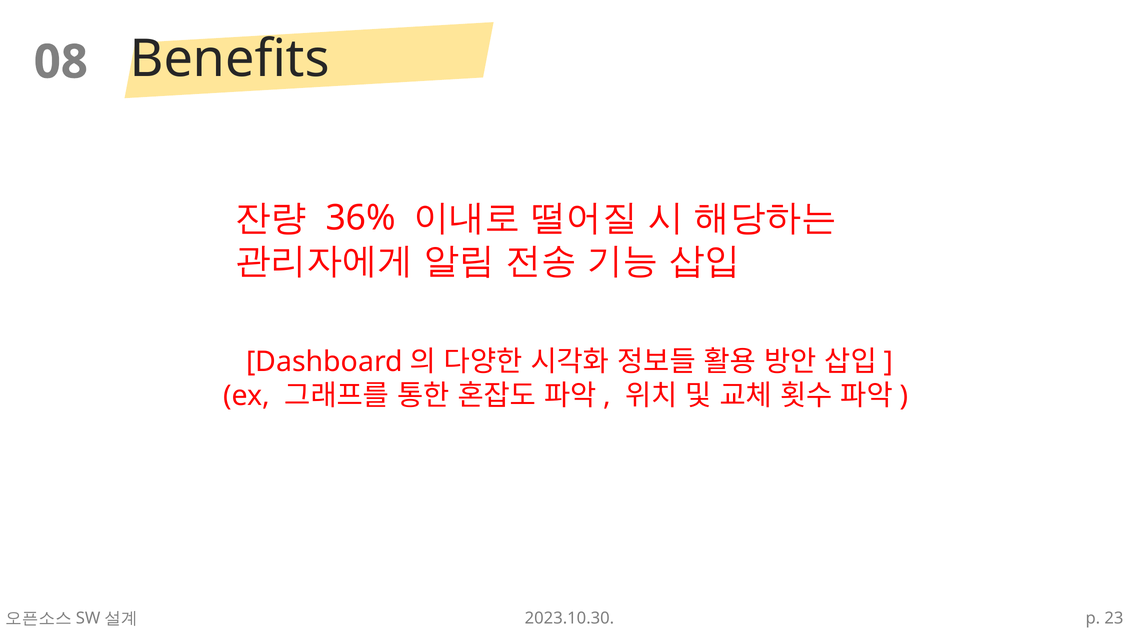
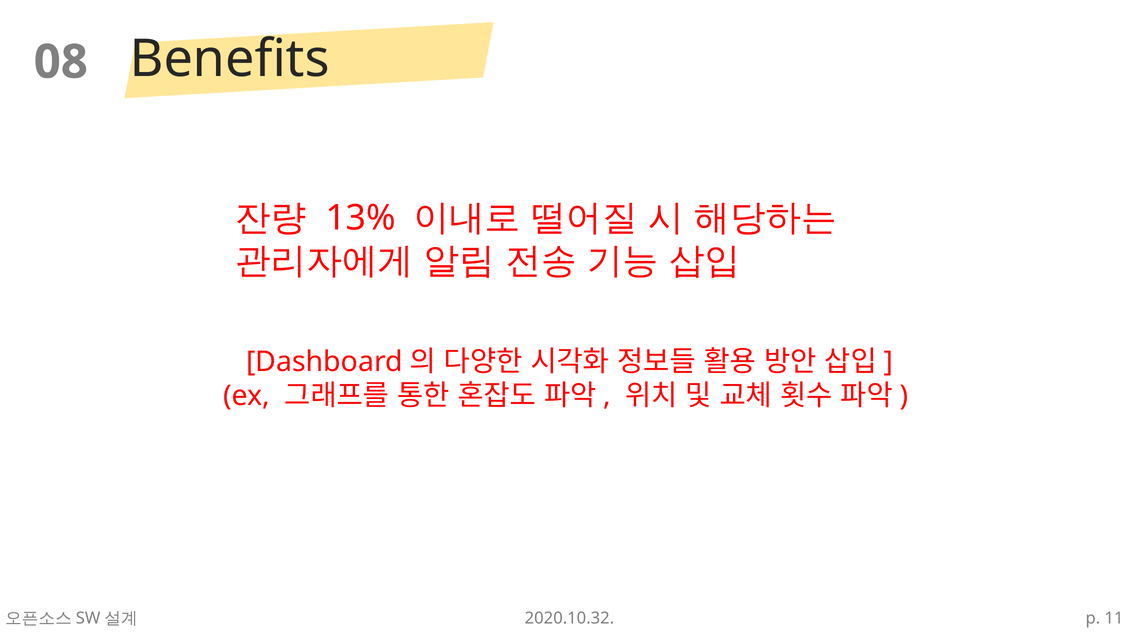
36%: 36% -> 13%
2023.10.30: 2023.10.30 -> 2020.10.32
23: 23 -> 11
